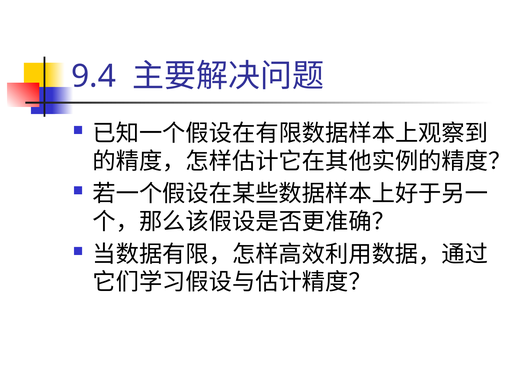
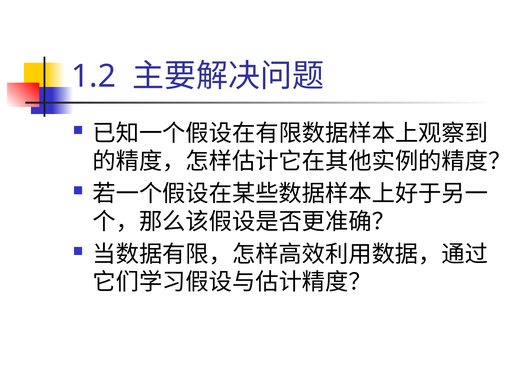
9.4: 9.4 -> 1.2
